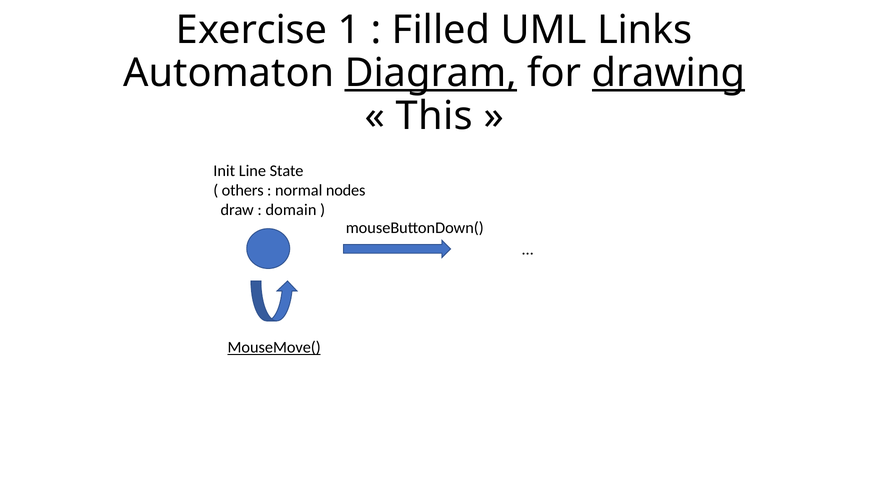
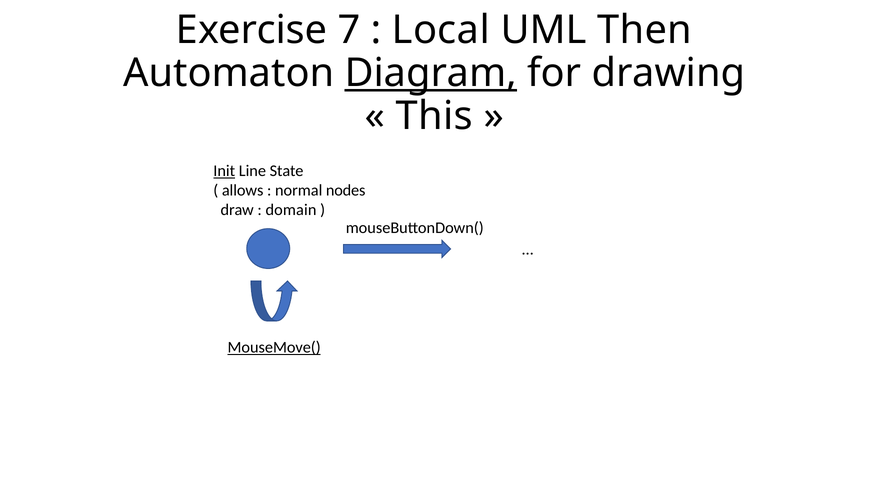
1: 1 -> 7
Filled: Filled -> Local
Links: Links -> Then
drawing underline: present -> none
Init underline: none -> present
others: others -> allows
